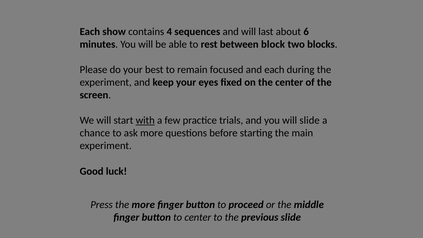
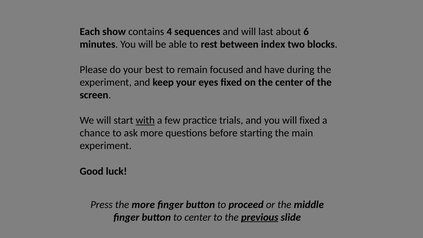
block: block -> index
and each: each -> have
will slide: slide -> fixed
previous underline: none -> present
